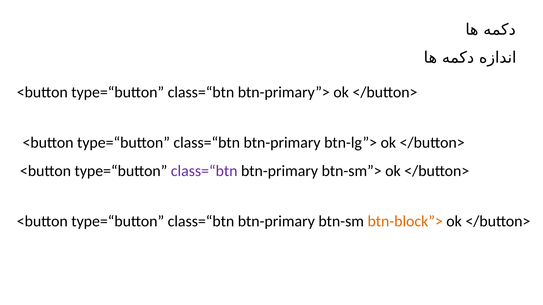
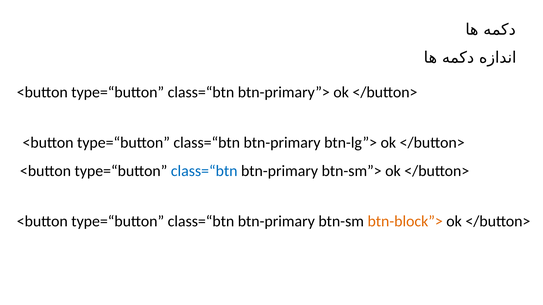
class=“btn at (204, 171) colour: purple -> blue
